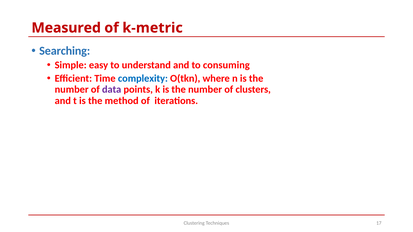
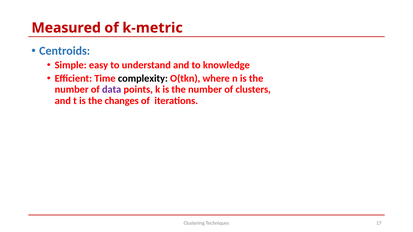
Searching: Searching -> Centroids
consuming: consuming -> knowledge
complexity colour: blue -> black
method: method -> changes
